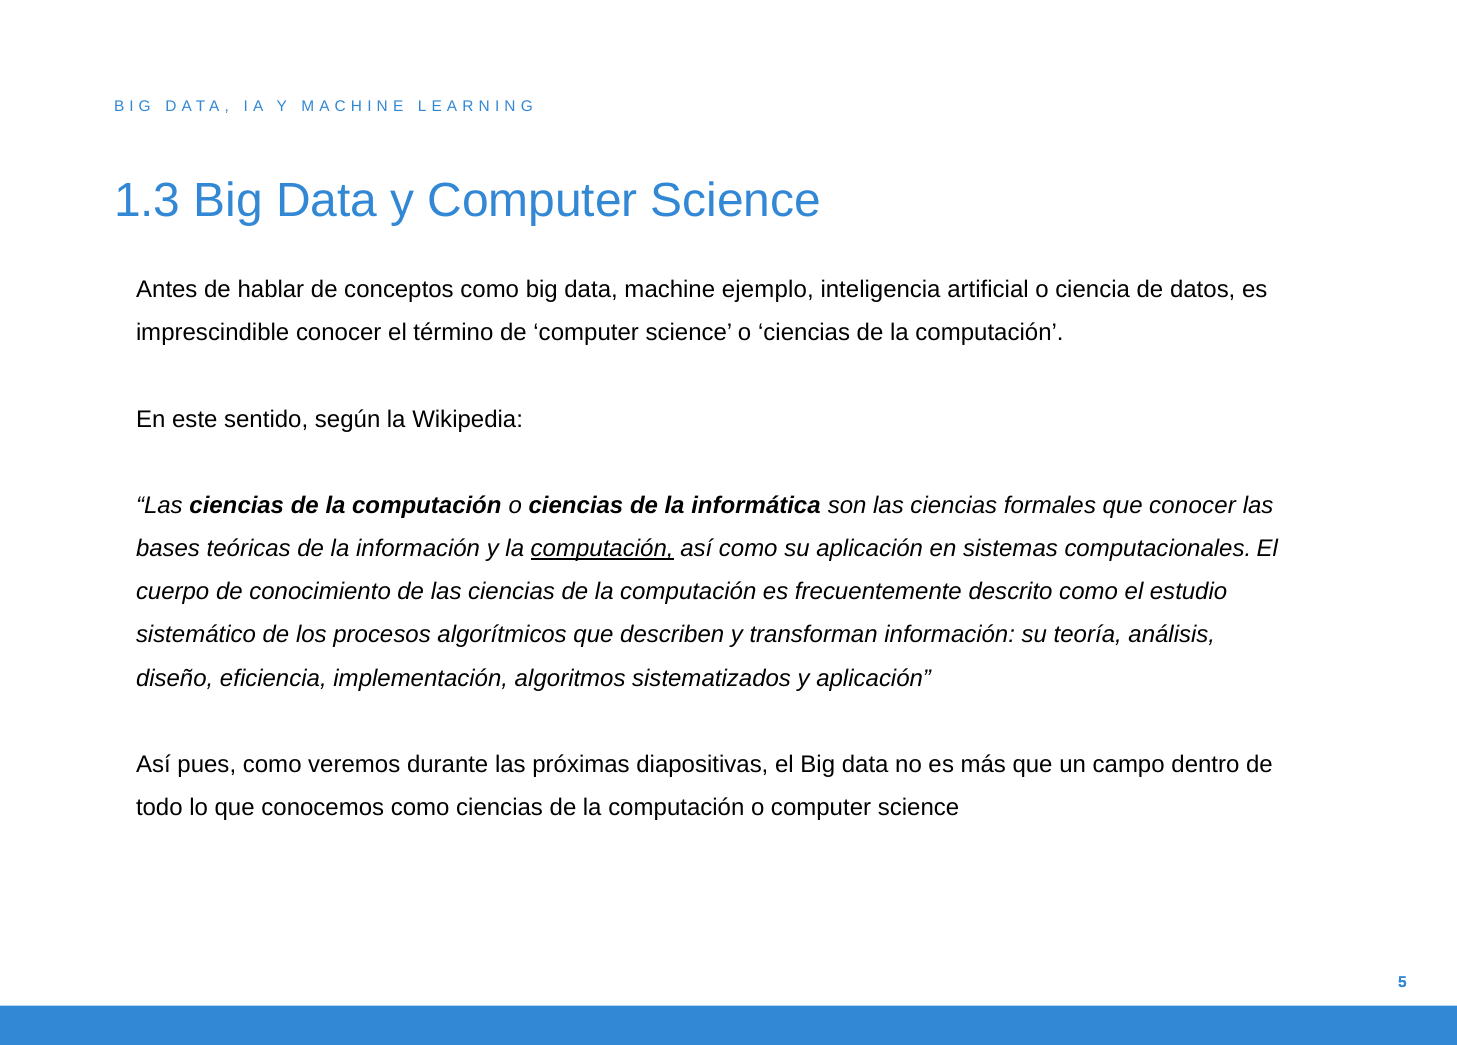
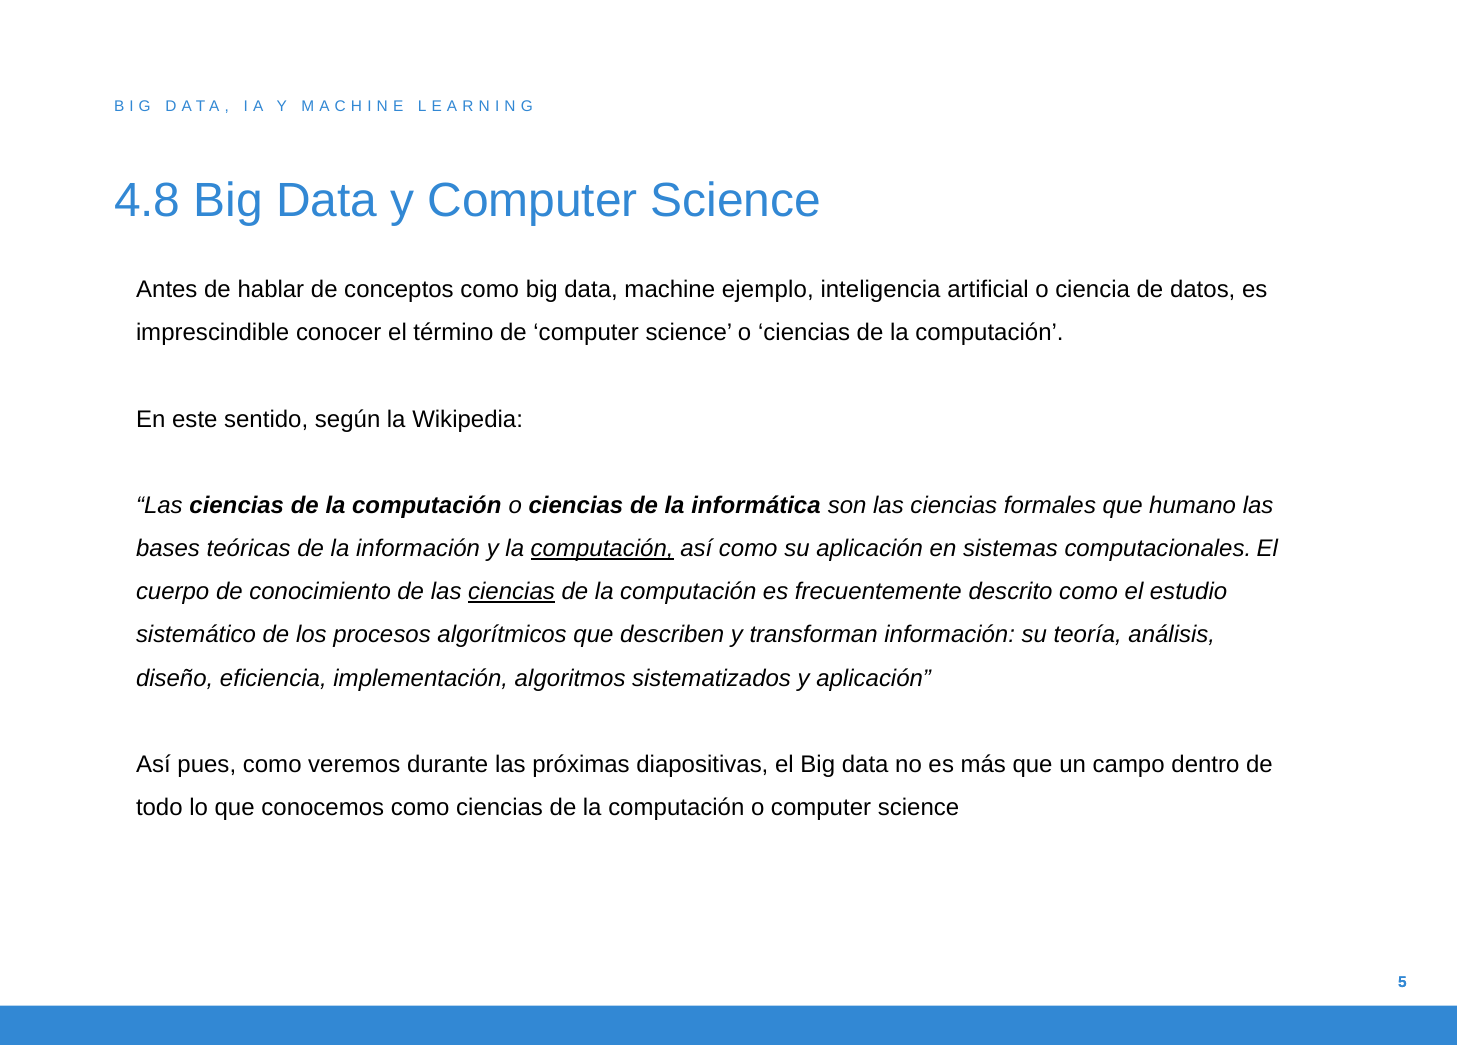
1.3: 1.3 -> 4.8
que conocer: conocer -> humano
ciencias at (512, 592) underline: none -> present
